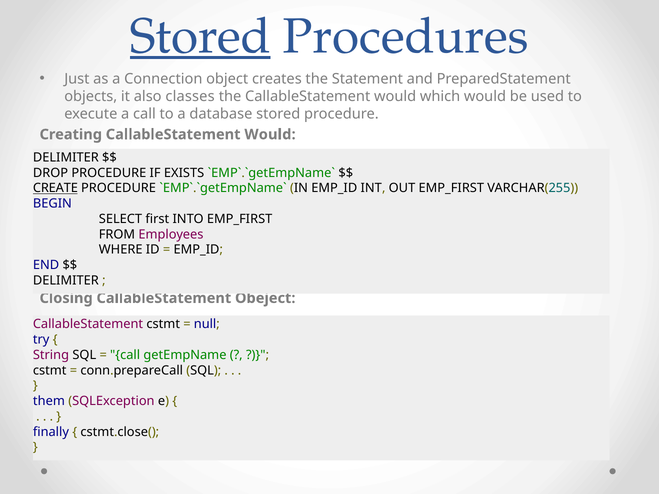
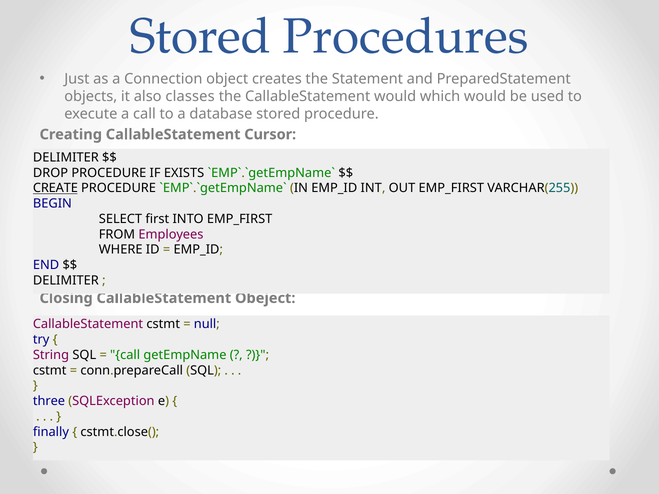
Stored at (200, 36) underline: present -> none
Creating CallableStatement Would: Would -> Cursor
them: them -> three
